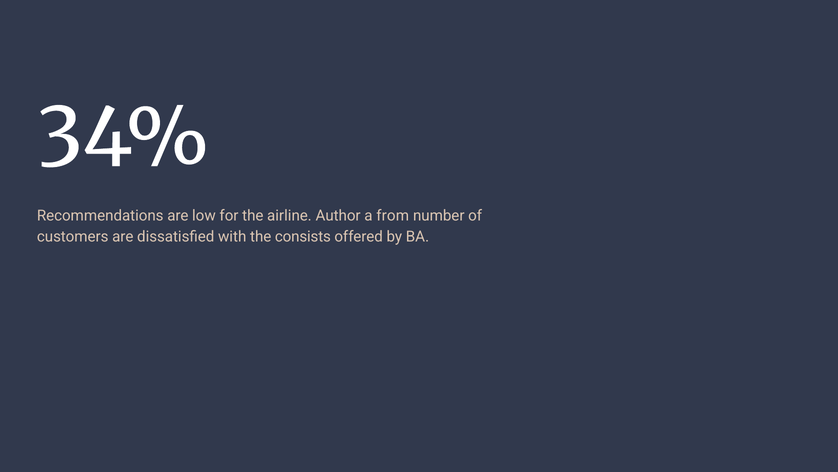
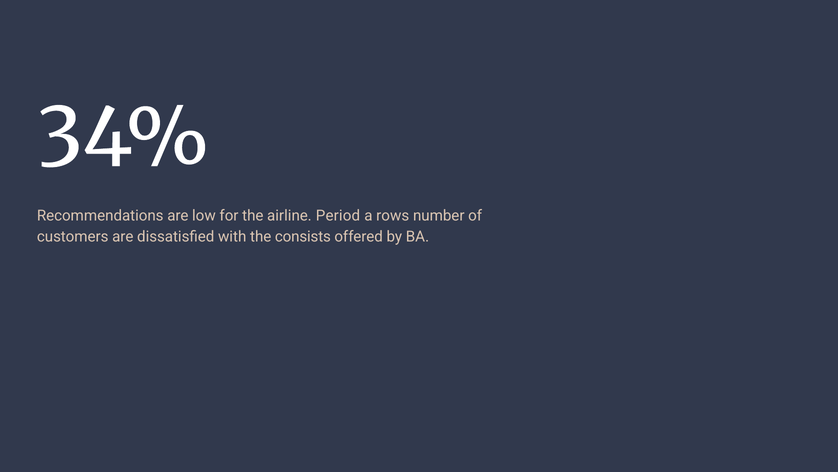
Author: Author -> Period
from: from -> rows
